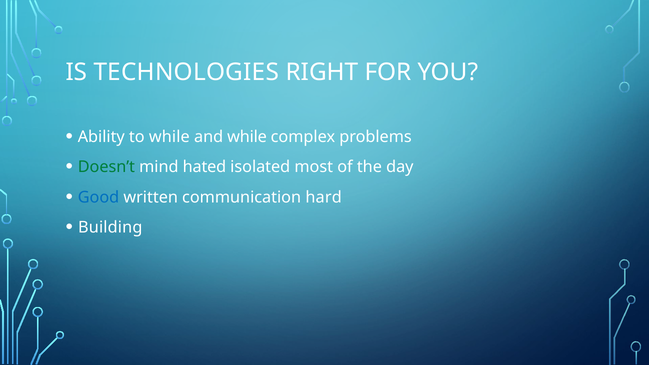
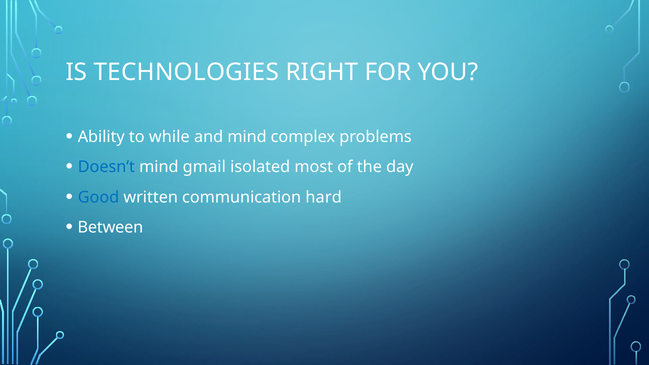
and while: while -> mind
Doesn’t colour: green -> blue
hated: hated -> gmail
Building: Building -> Between
